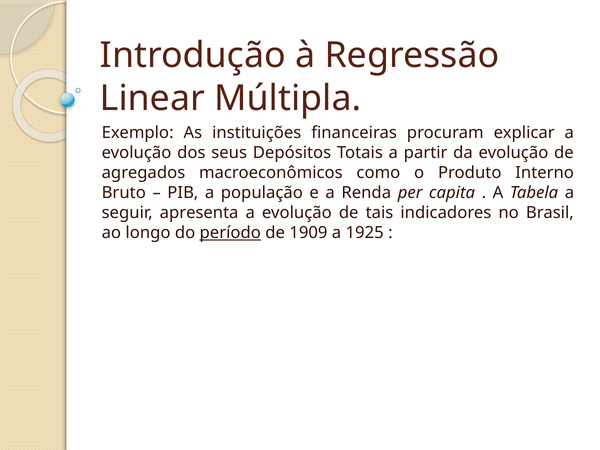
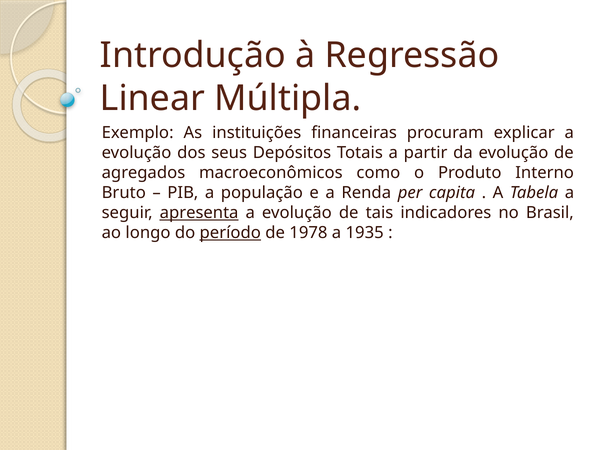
apresenta underline: none -> present
1909: 1909 -> 1978
1925: 1925 -> 1935
